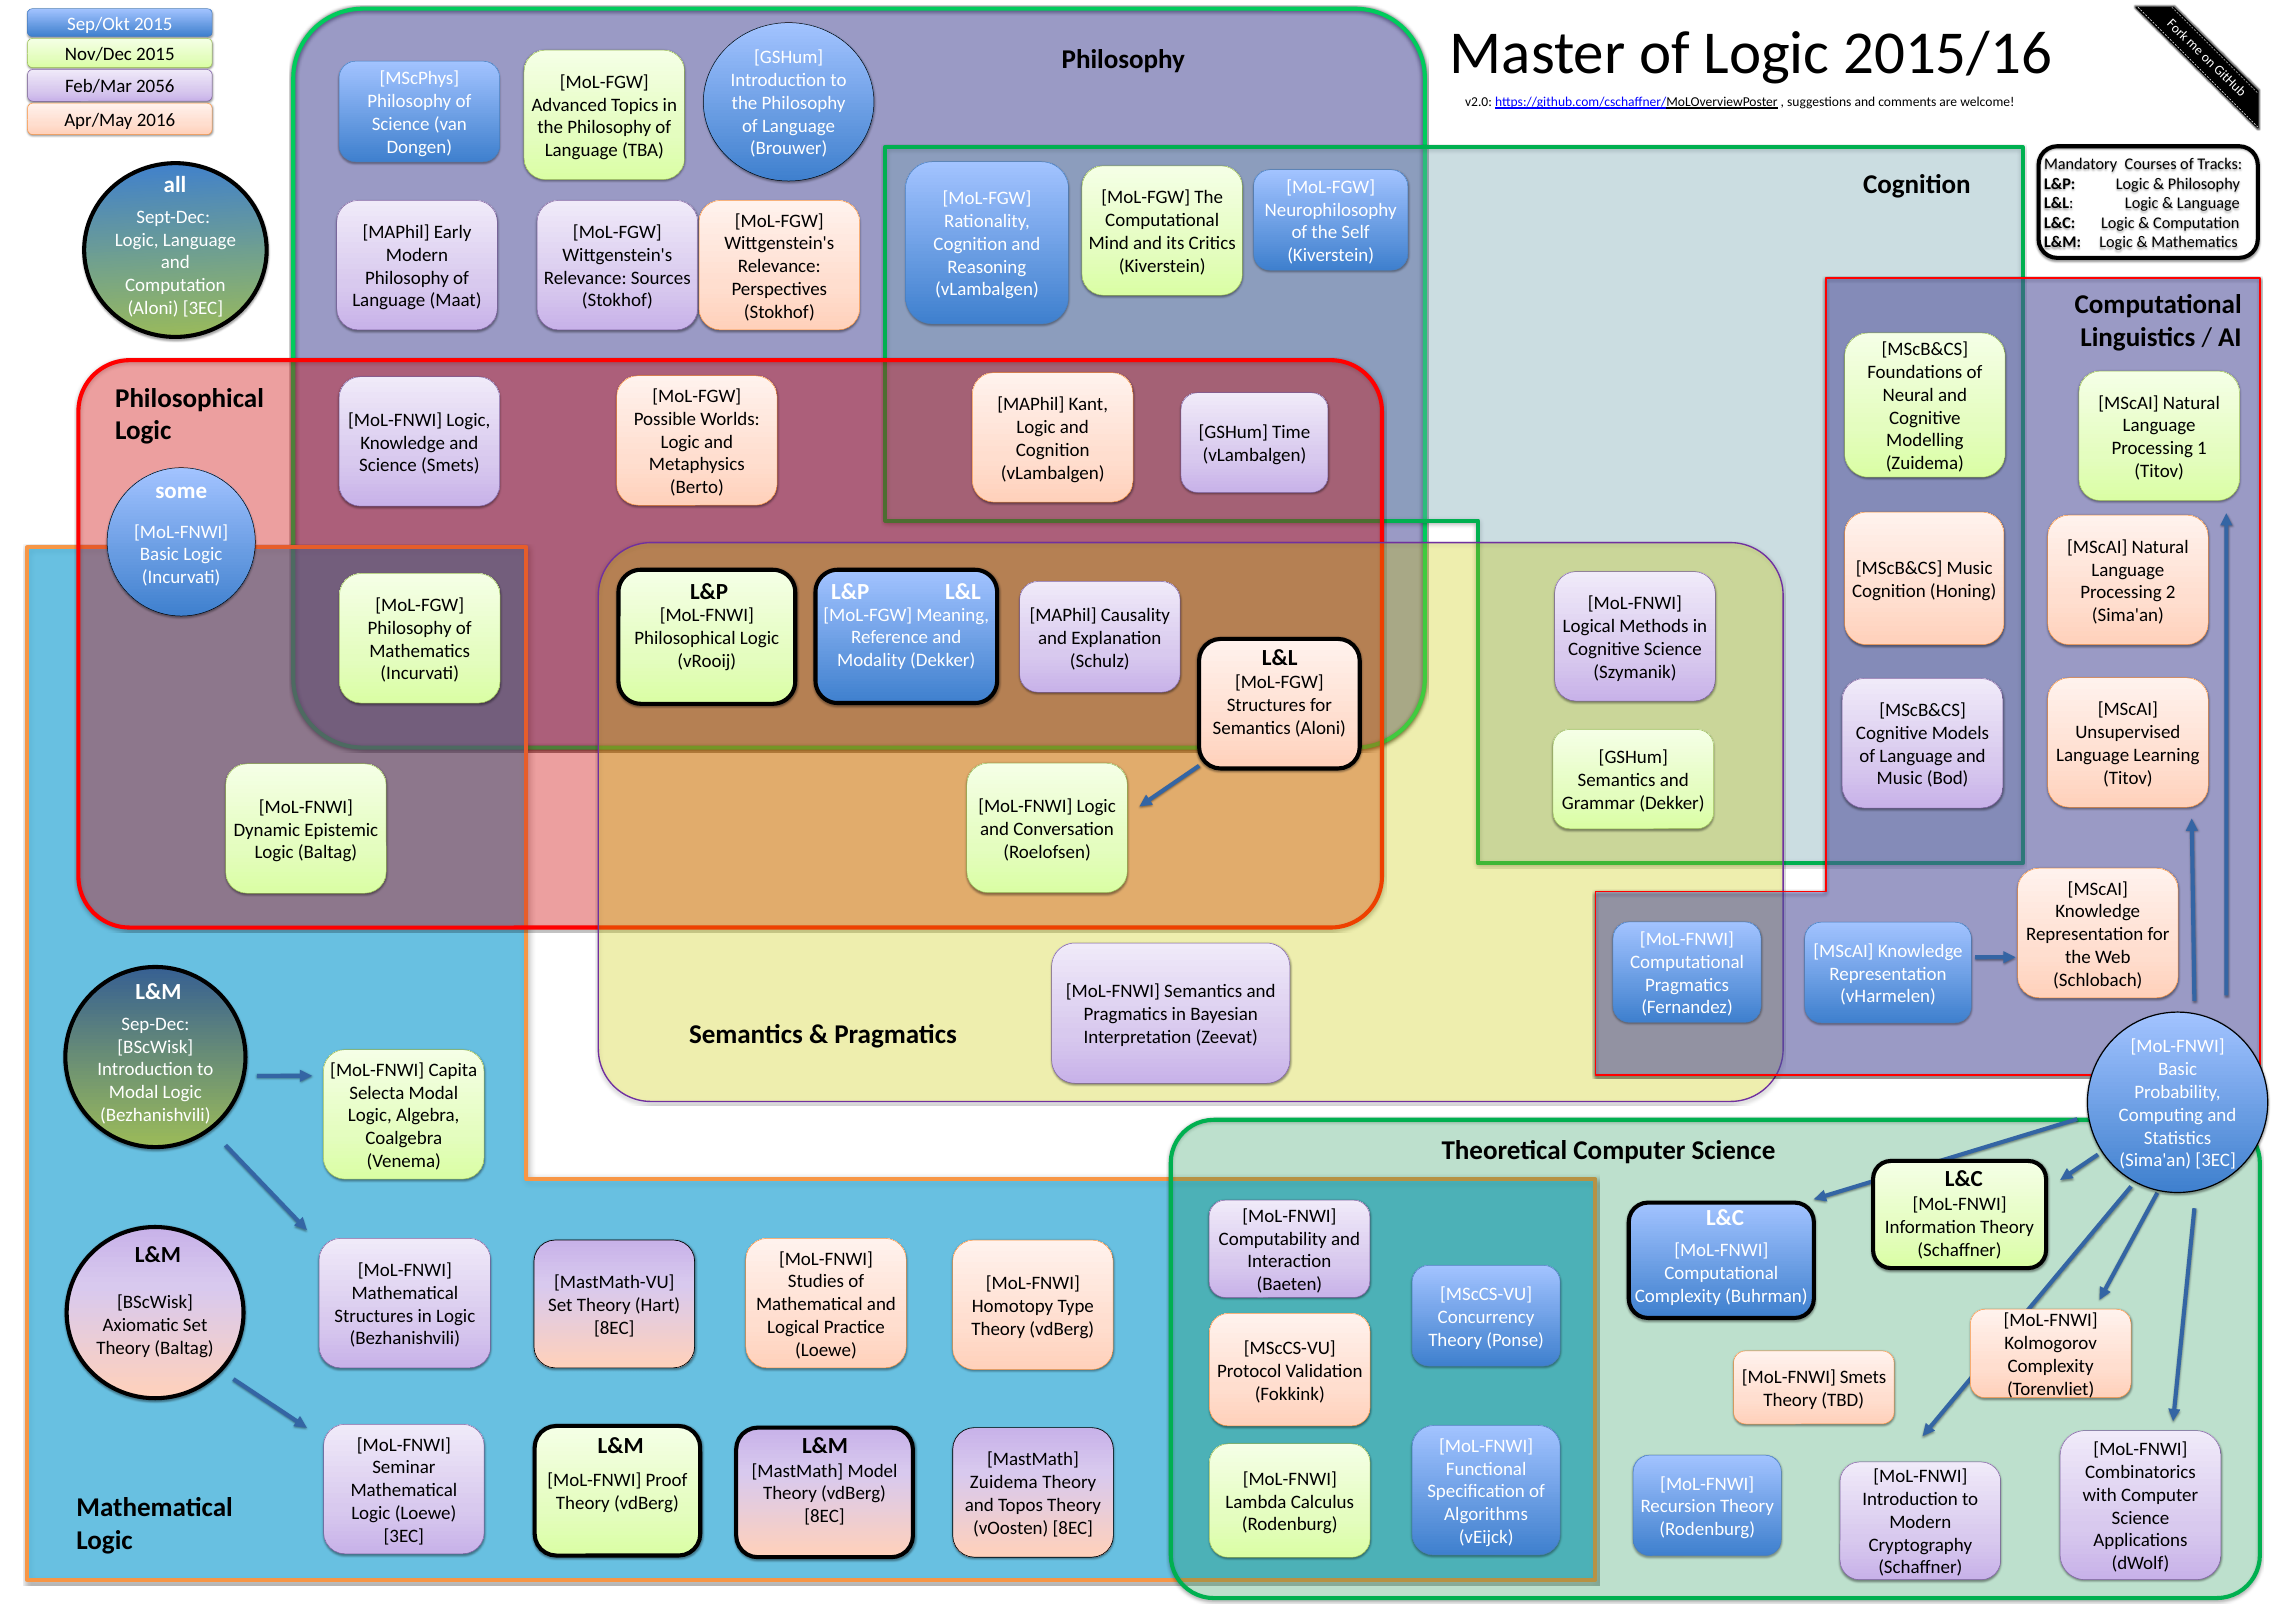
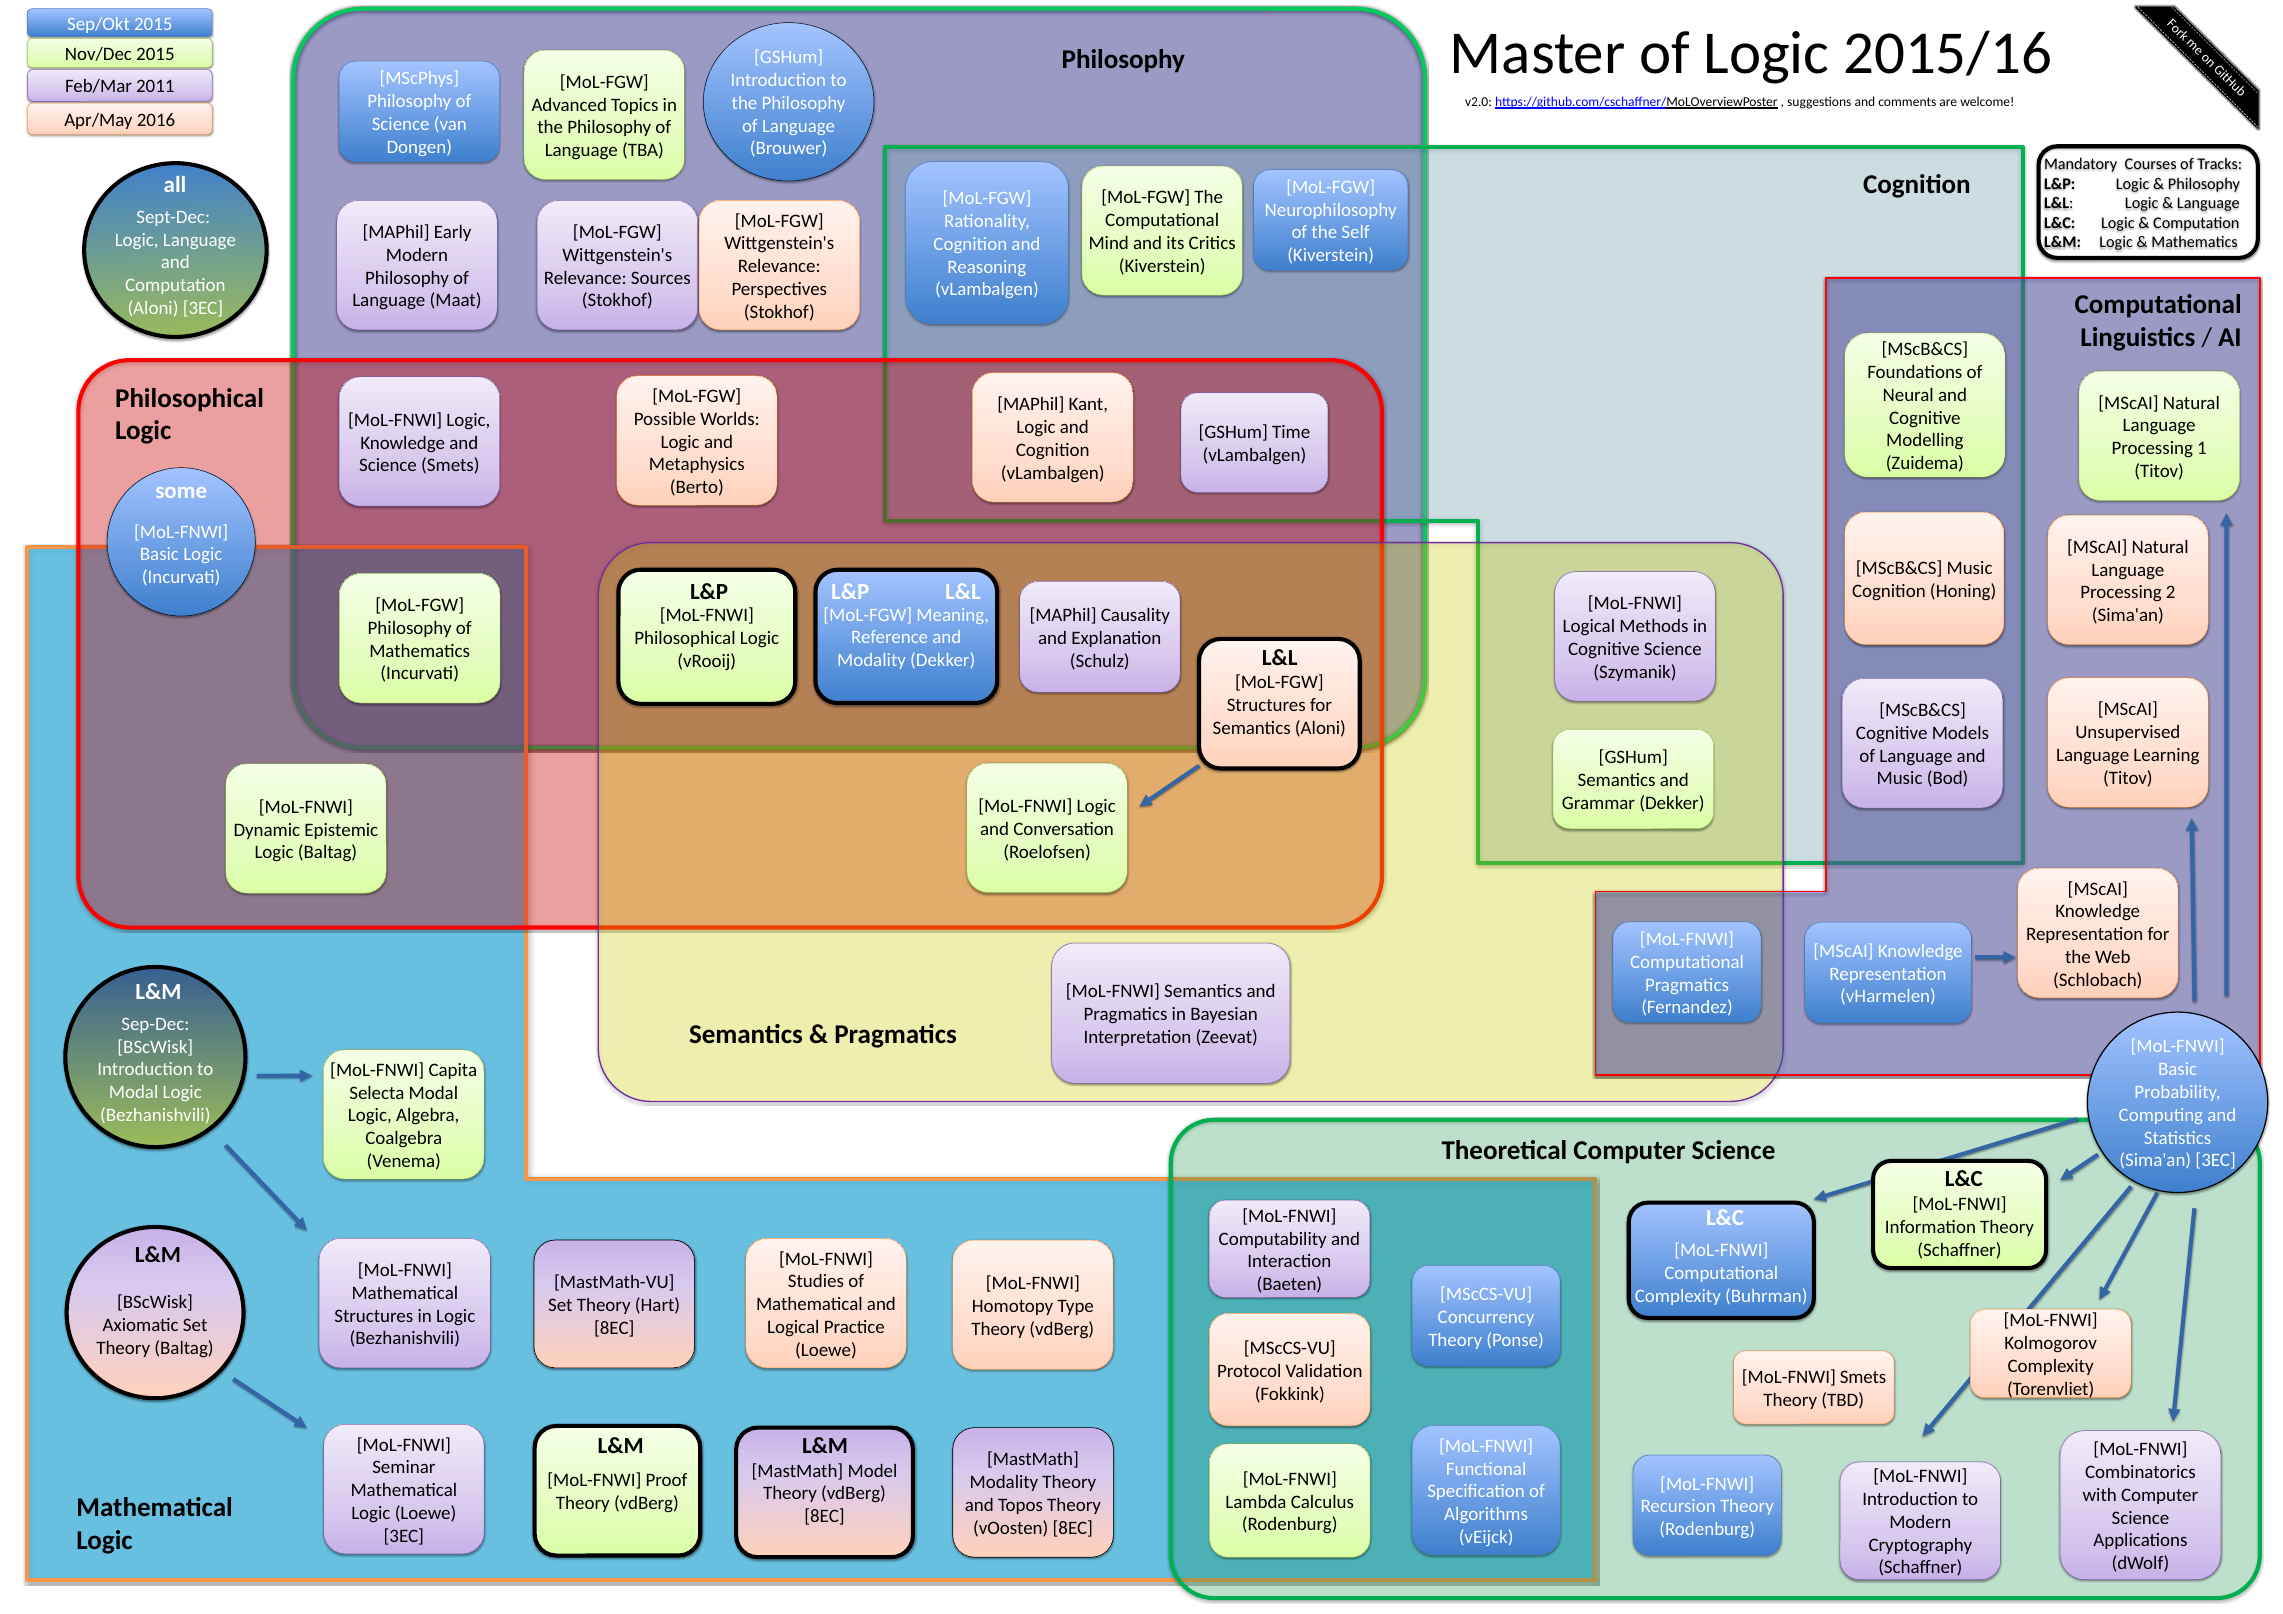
2056: 2056 -> 2011
Zuidema at (1004, 1482): Zuidema -> Modality
